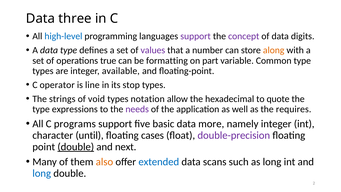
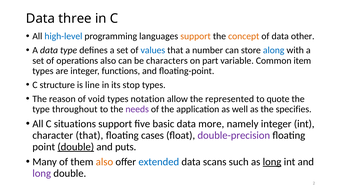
support at (196, 36) colour: purple -> orange
concept colour: purple -> orange
digits: digits -> other
values colour: purple -> blue
along colour: orange -> blue
operations true: true -> also
formatting: formatting -> characters
Common type: type -> item
available: available -> functions
operator: operator -> structure
strings: strings -> reason
hexadecimal: hexadecimal -> represented
expressions: expressions -> throughout
requires: requires -> specifies
programs: programs -> situations
character until: until -> that
next: next -> puts
long at (272, 162) underline: none -> present
long at (42, 173) colour: blue -> purple
